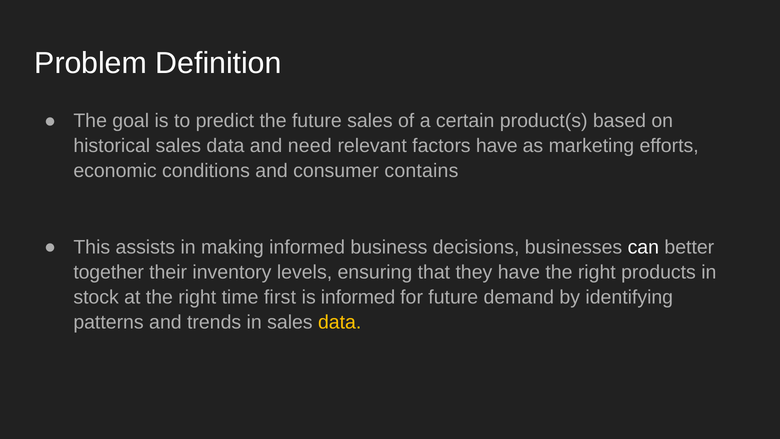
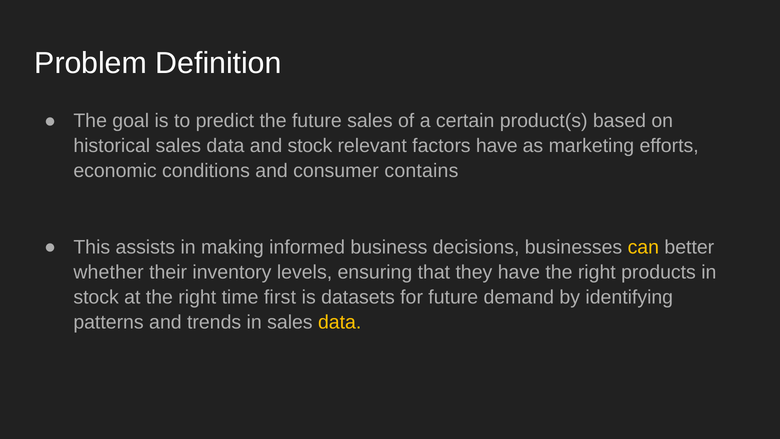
and need: need -> stock
can colour: white -> yellow
together: together -> whether
is informed: informed -> datasets
